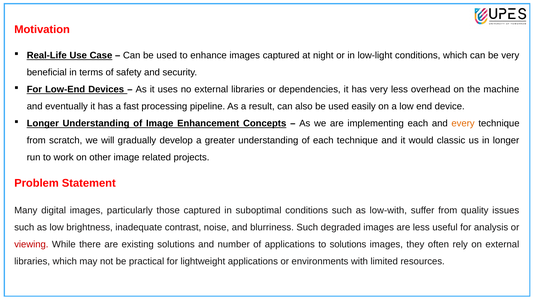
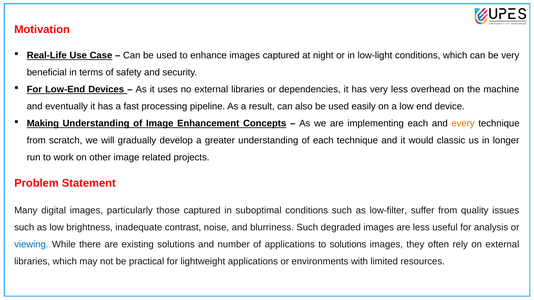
Longer at (43, 124): Longer -> Making
low-with: low-with -> low-filter
viewing colour: red -> blue
